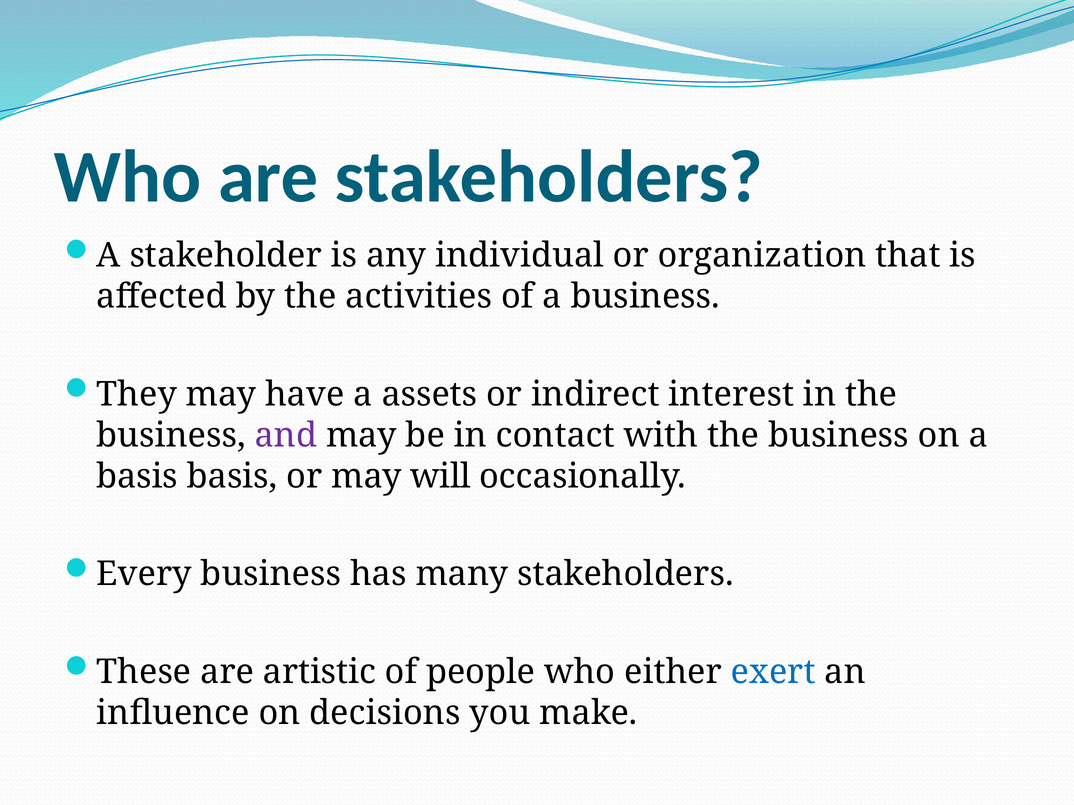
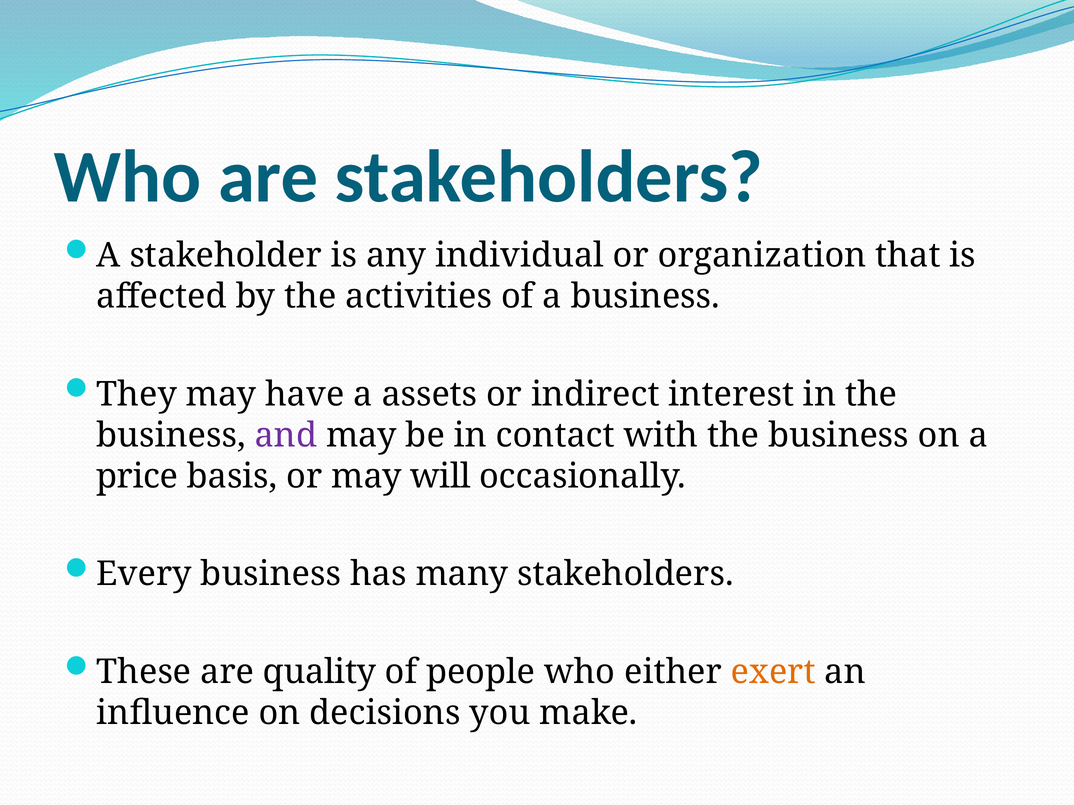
basis at (137, 477): basis -> price
artistic: artistic -> quality
exert colour: blue -> orange
